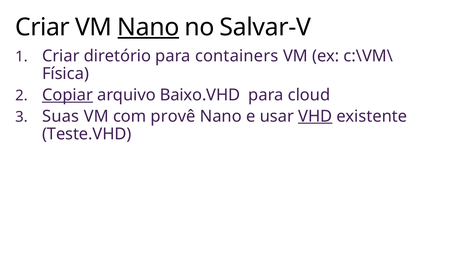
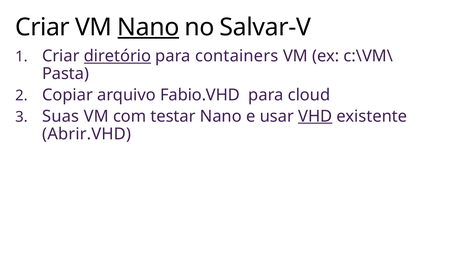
diretório underline: none -> present
Física: Física -> Pasta
Copiar underline: present -> none
Baixo.VHD: Baixo.VHD -> Fabio.VHD
provê: provê -> testar
Teste.VHD: Teste.VHD -> Abrir.VHD
